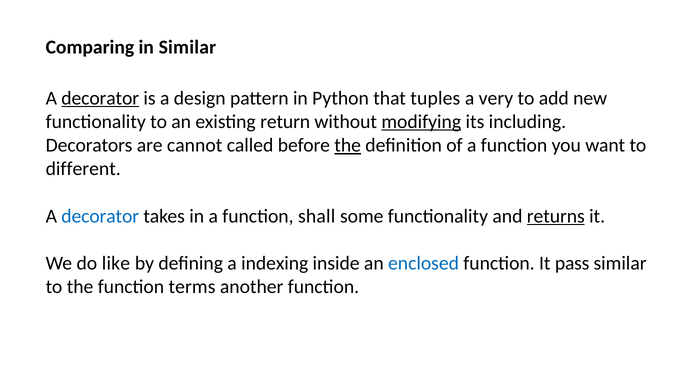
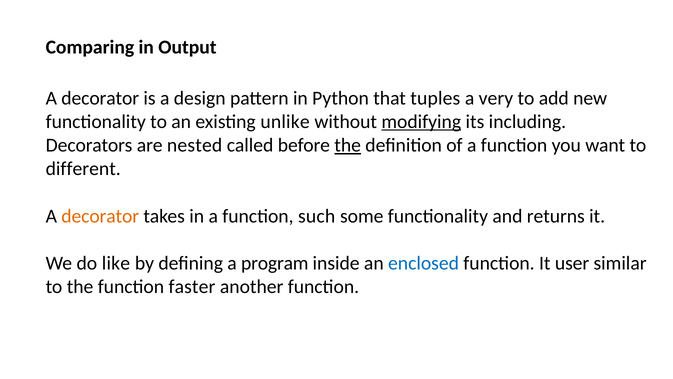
in Similar: Similar -> Output
decorator at (100, 98) underline: present -> none
return: return -> unlike
cannot: cannot -> nested
decorator at (100, 216) colour: blue -> orange
shall: shall -> such
returns underline: present -> none
indexing: indexing -> program
pass: pass -> user
terms: terms -> faster
